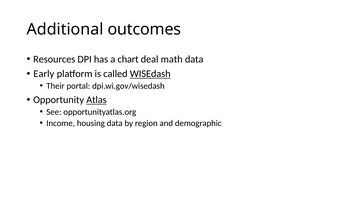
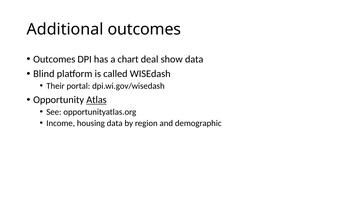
Resources at (54, 59): Resources -> Outcomes
math: math -> show
Early: Early -> Blind
WISEdash underline: present -> none
